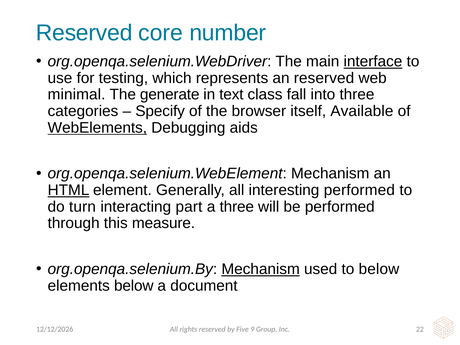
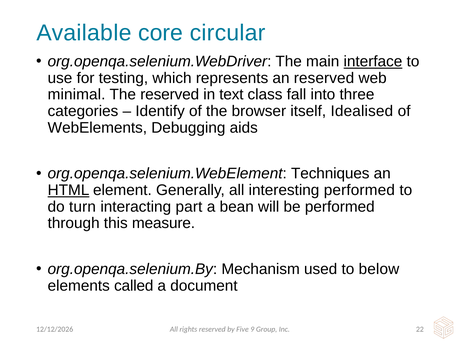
Reserved at (84, 33): Reserved -> Available
number: number -> circular
The generate: generate -> reserved
Specify: Specify -> Identify
Available: Available -> Idealised
WebElements underline: present -> none
org.openqa.selenium.WebElement Mechanism: Mechanism -> Techniques
a three: three -> bean
Mechanism at (261, 269) underline: present -> none
elements below: below -> called
